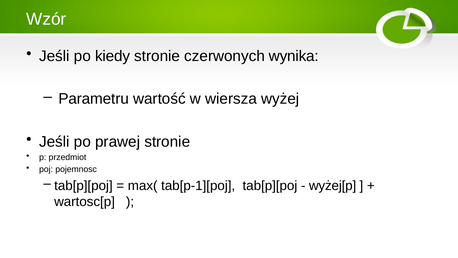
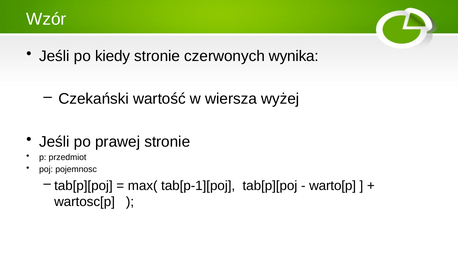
Parametru: Parametru -> Czekański
wyżej[p: wyżej[p -> warto[p
